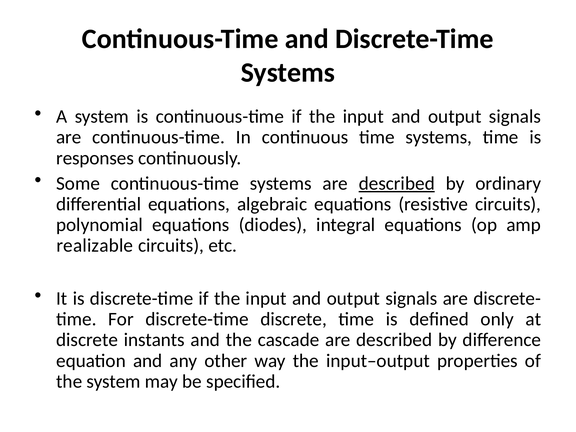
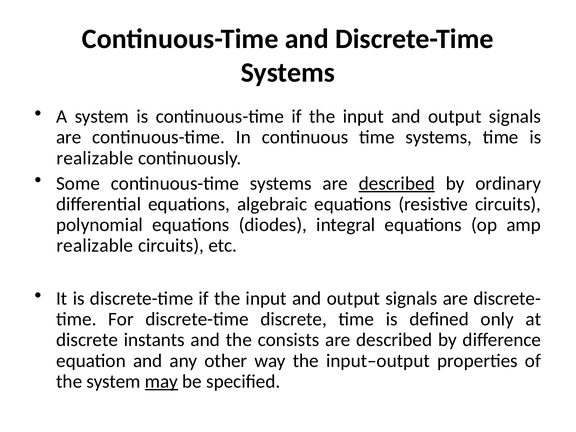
responses at (95, 158): responses -> realizable
cascade: cascade -> consists
may underline: none -> present
